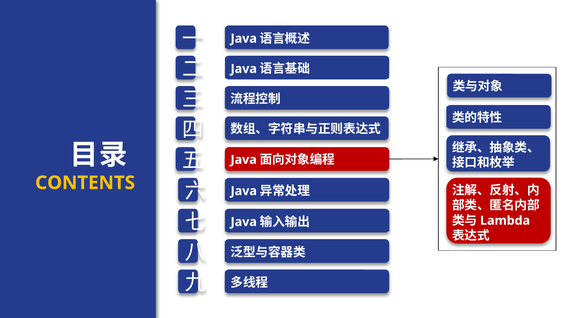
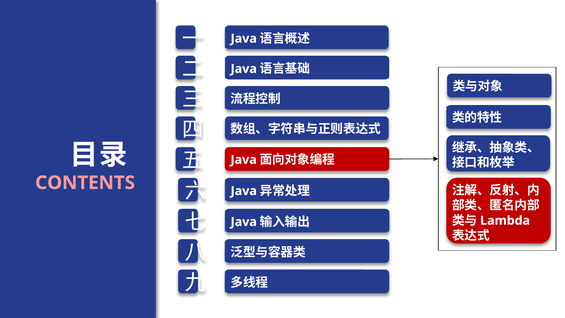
CONTENTS colour: yellow -> pink
